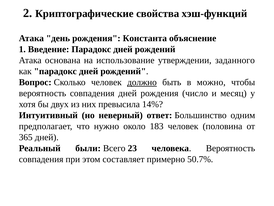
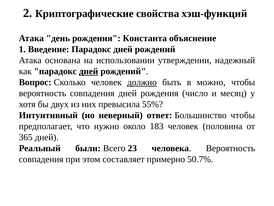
использование: использование -> использовании
заданного: заданного -> надежный
дней at (89, 71) underline: none -> present
14%: 14% -> 55%
Большинство одним: одним -> чтобы
